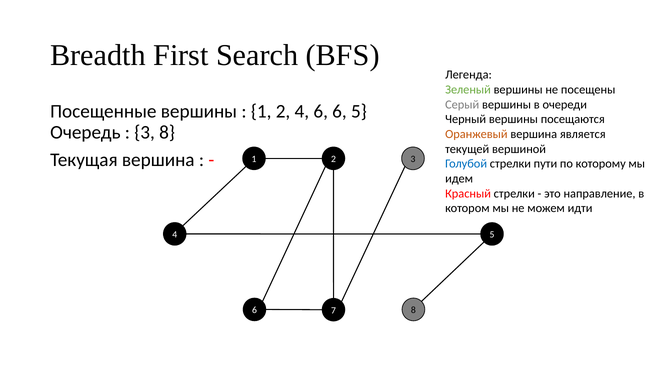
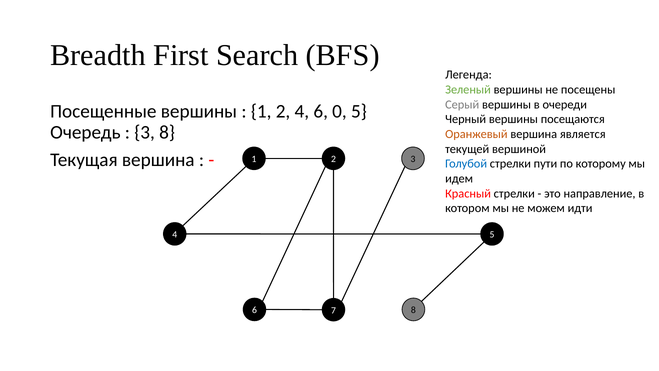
6 6: 6 -> 0
